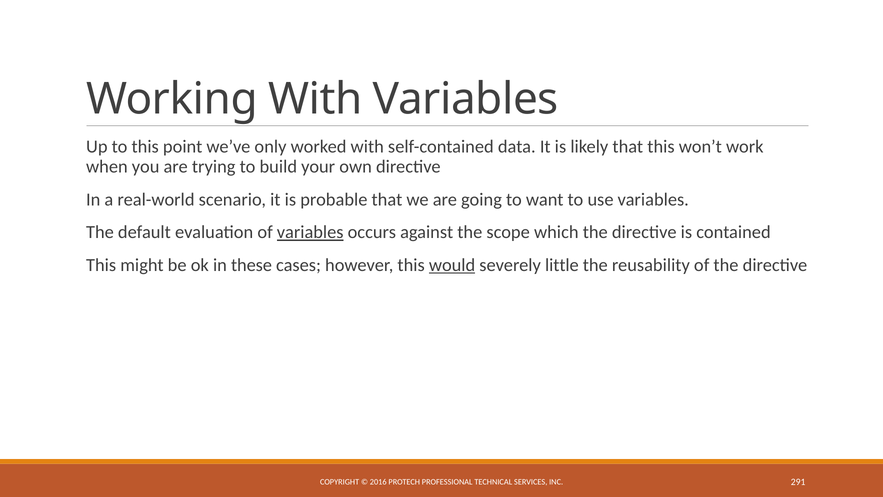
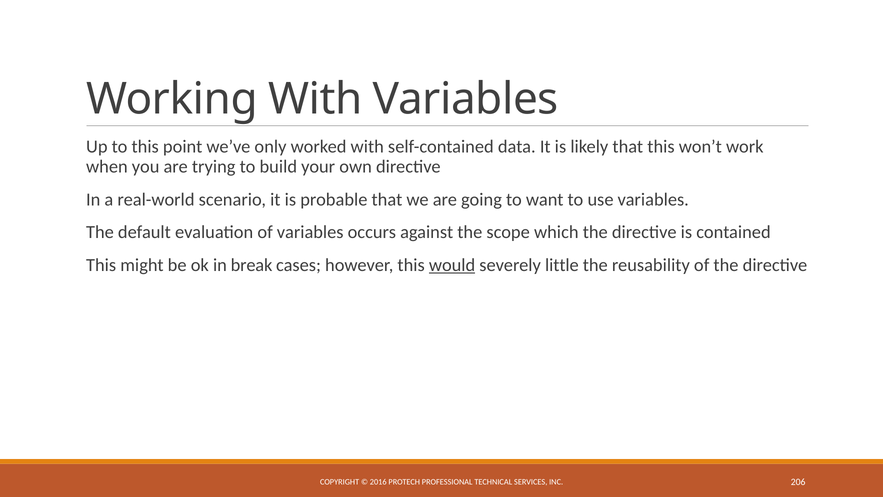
variables at (310, 232) underline: present -> none
these: these -> break
291: 291 -> 206
